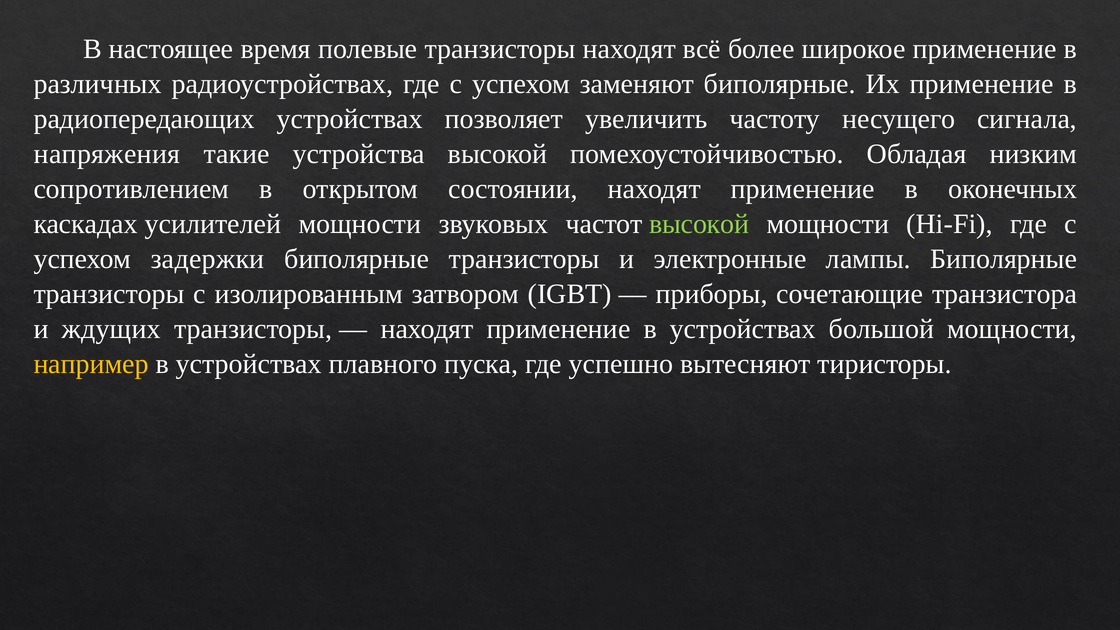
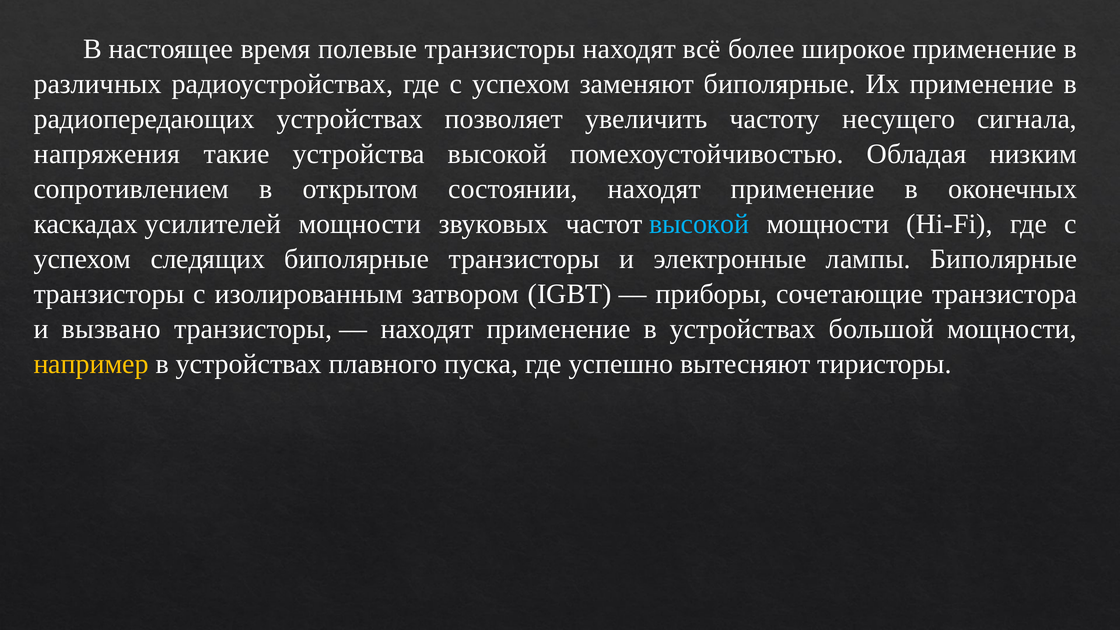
высокой at (699, 224) colour: light green -> light blue
задержки: задержки -> следящих
ждущих: ждущих -> вызвано
